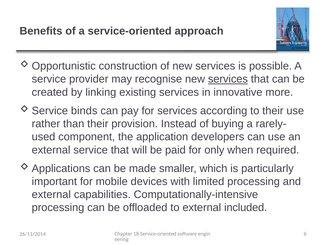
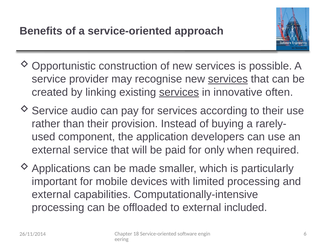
services at (179, 92) underline: none -> present
more: more -> often
binds: binds -> audio
